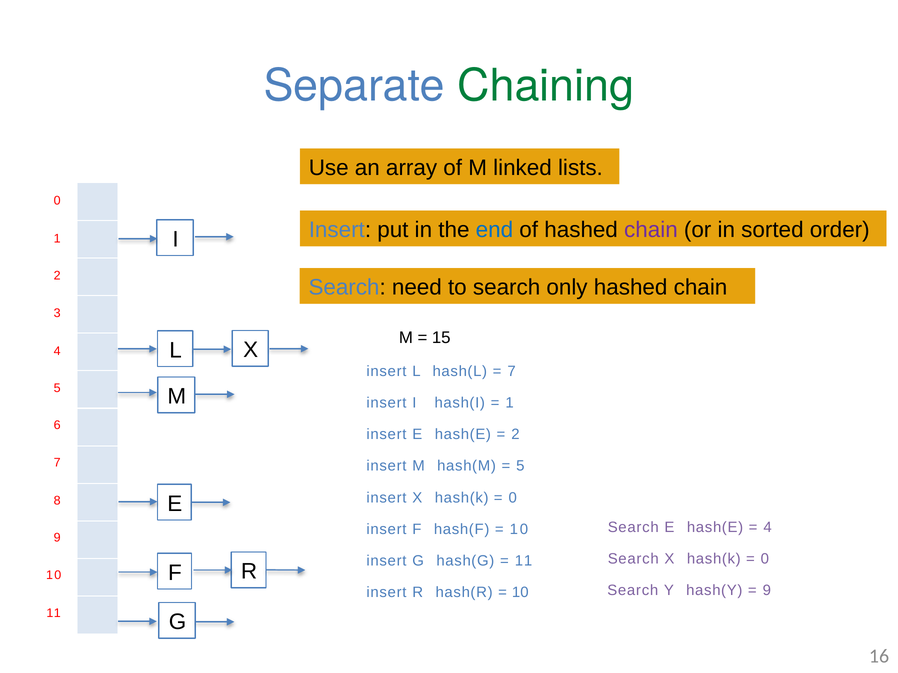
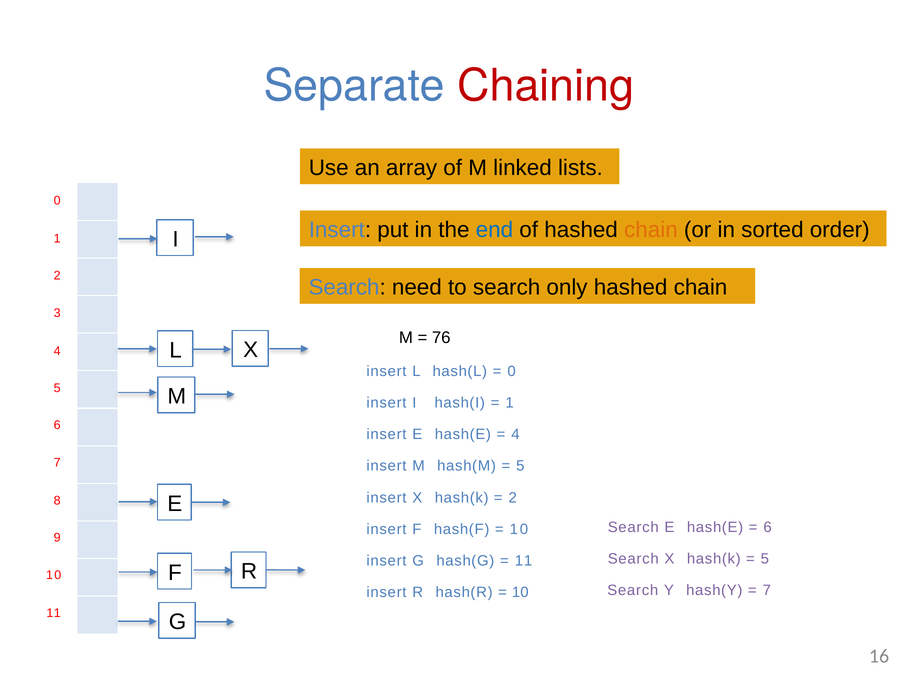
Chaining colour: green -> red
chain at (651, 230) colour: purple -> orange
15: 15 -> 76
7 at (512, 372): 7 -> 0
2 at (515, 435): 2 -> 4
0 at (513, 498): 0 -> 2
4 at (768, 528): 4 -> 6
0 at (765, 559): 0 -> 5
9 at (767, 591): 9 -> 7
